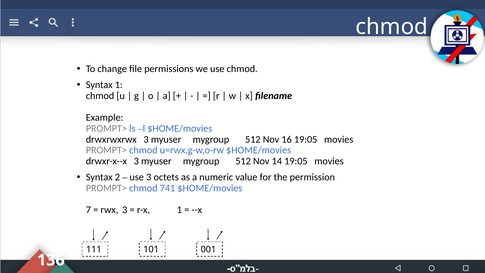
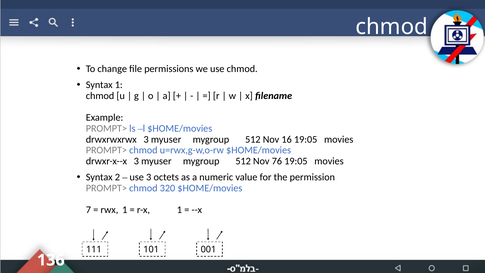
14: 14 -> 76
741: 741 -> 320
rwx 3: 3 -> 1
